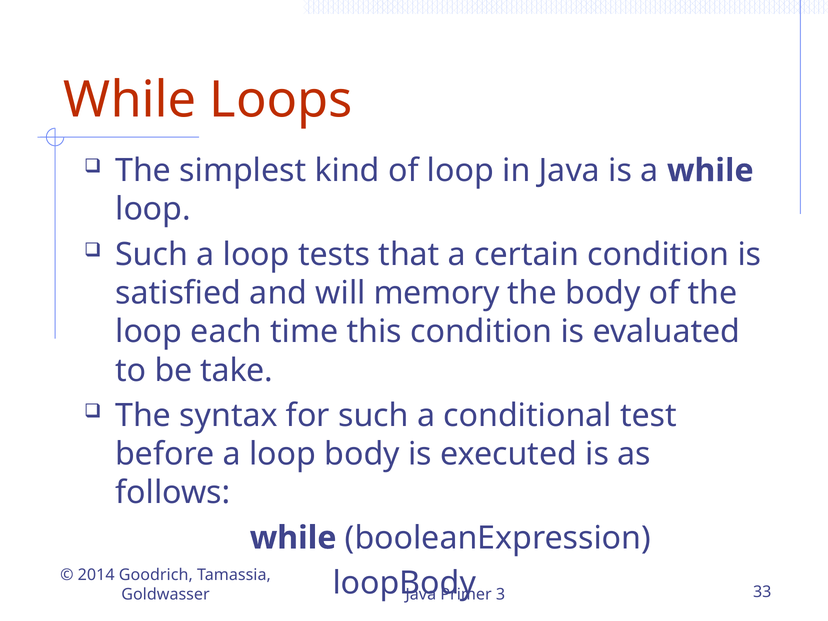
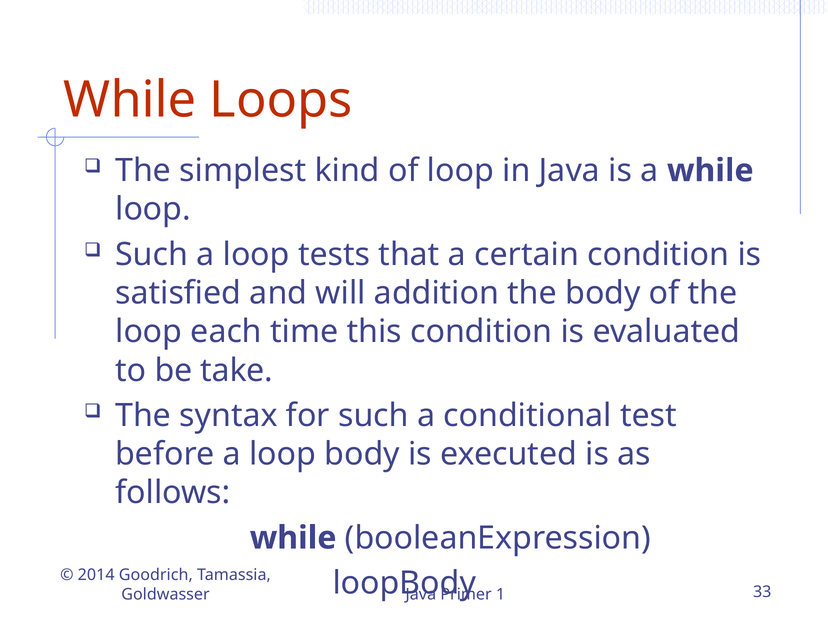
memory: memory -> addition
3: 3 -> 1
